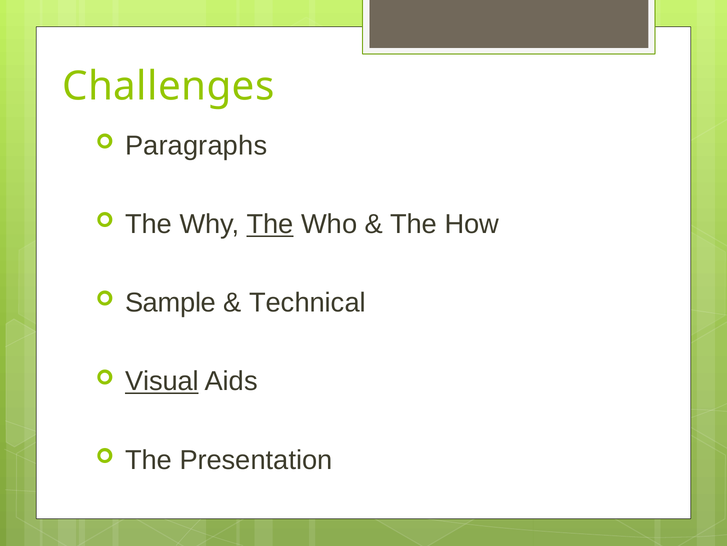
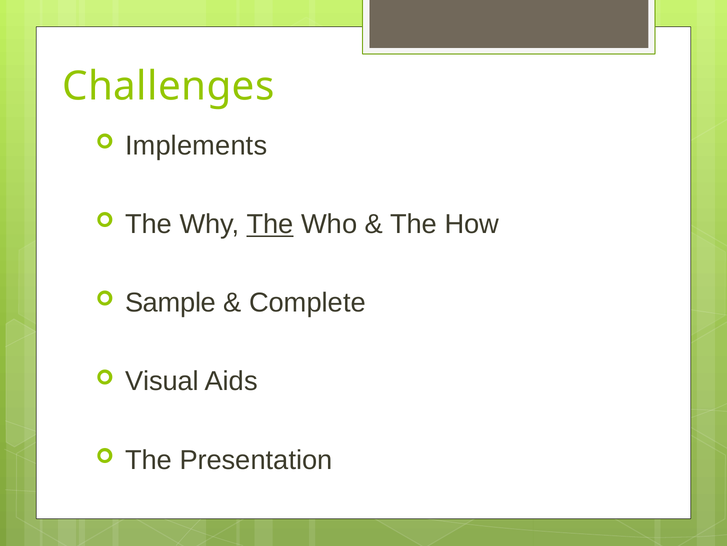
Paragraphs: Paragraphs -> Implements
Technical: Technical -> Complete
Visual underline: present -> none
